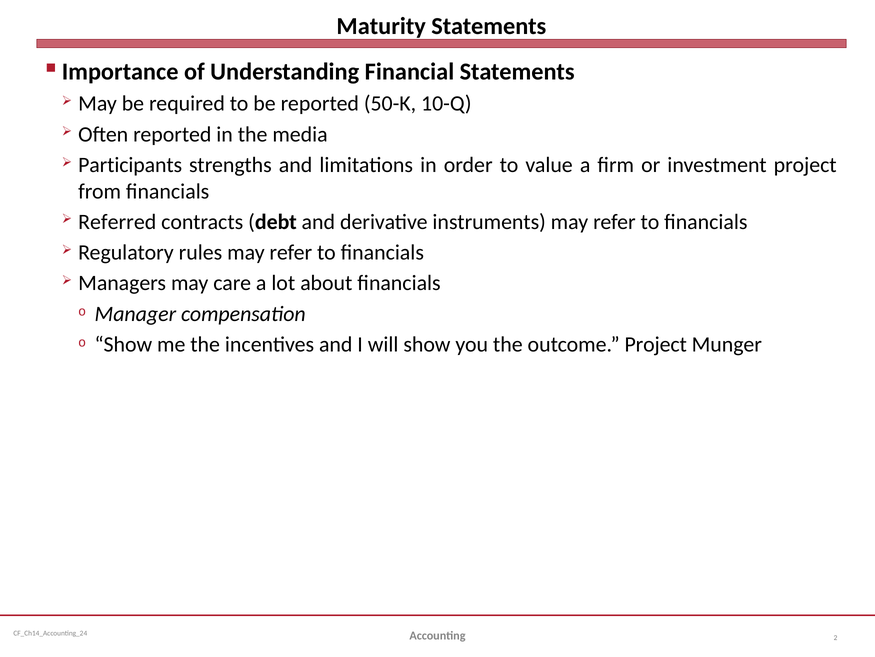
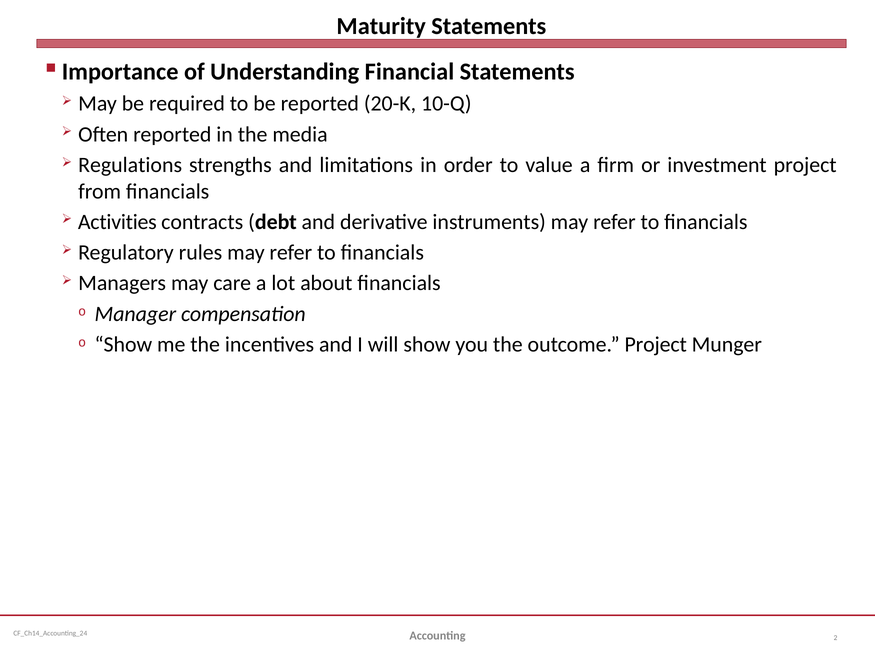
50-K: 50-K -> 20-K
Participants: Participants -> Regulations
Referred: Referred -> Activities
